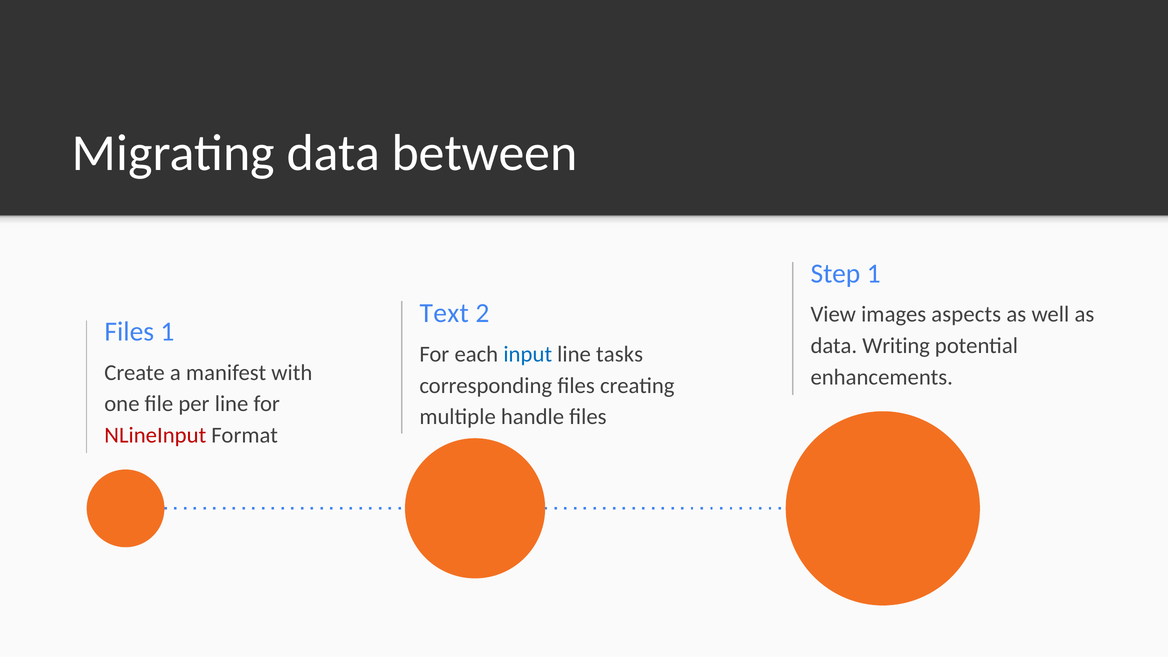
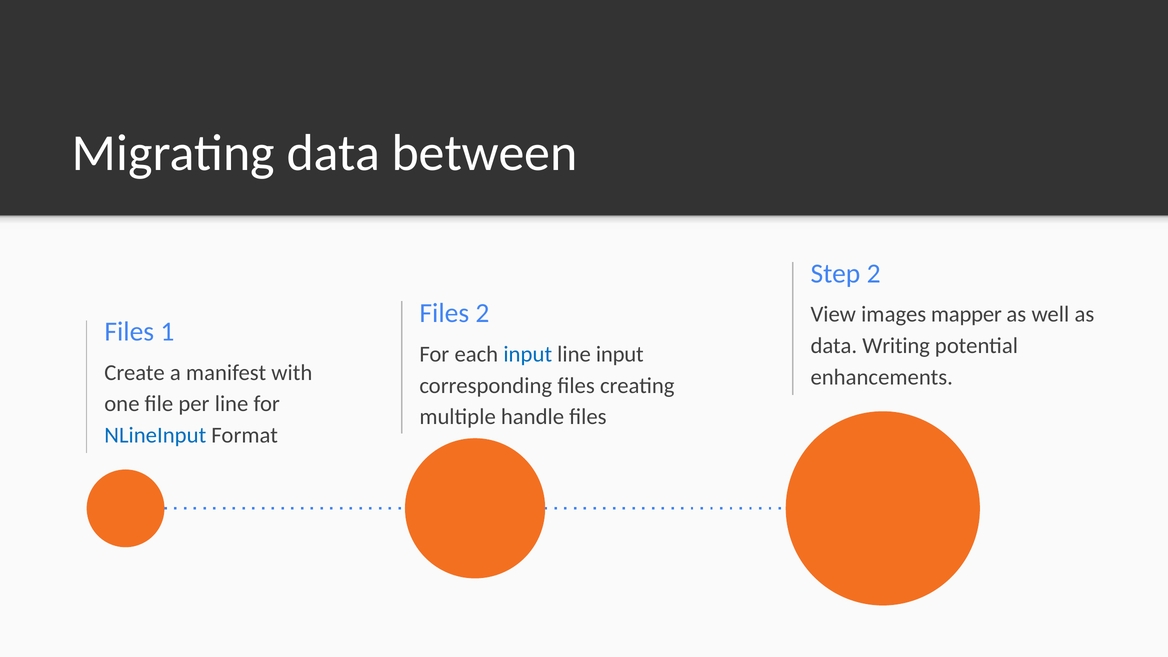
Step 1: 1 -> 2
Text at (444, 313): Text -> Files
aspects: aspects -> mapper
line tasks: tasks -> input
NLineInput colour: red -> blue
